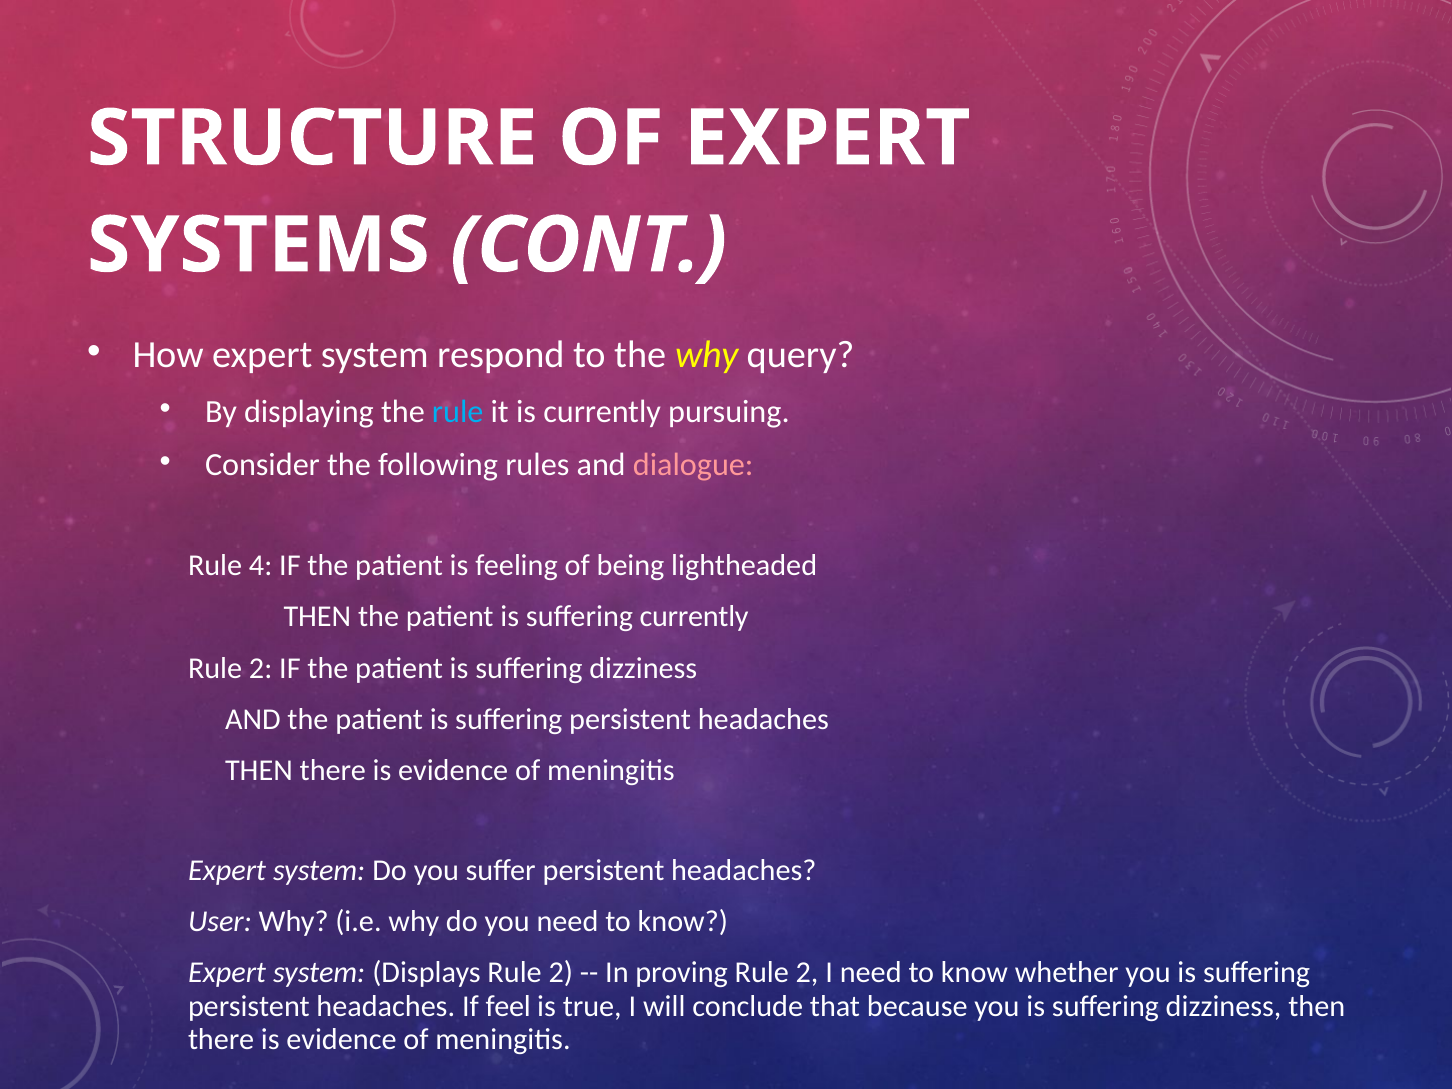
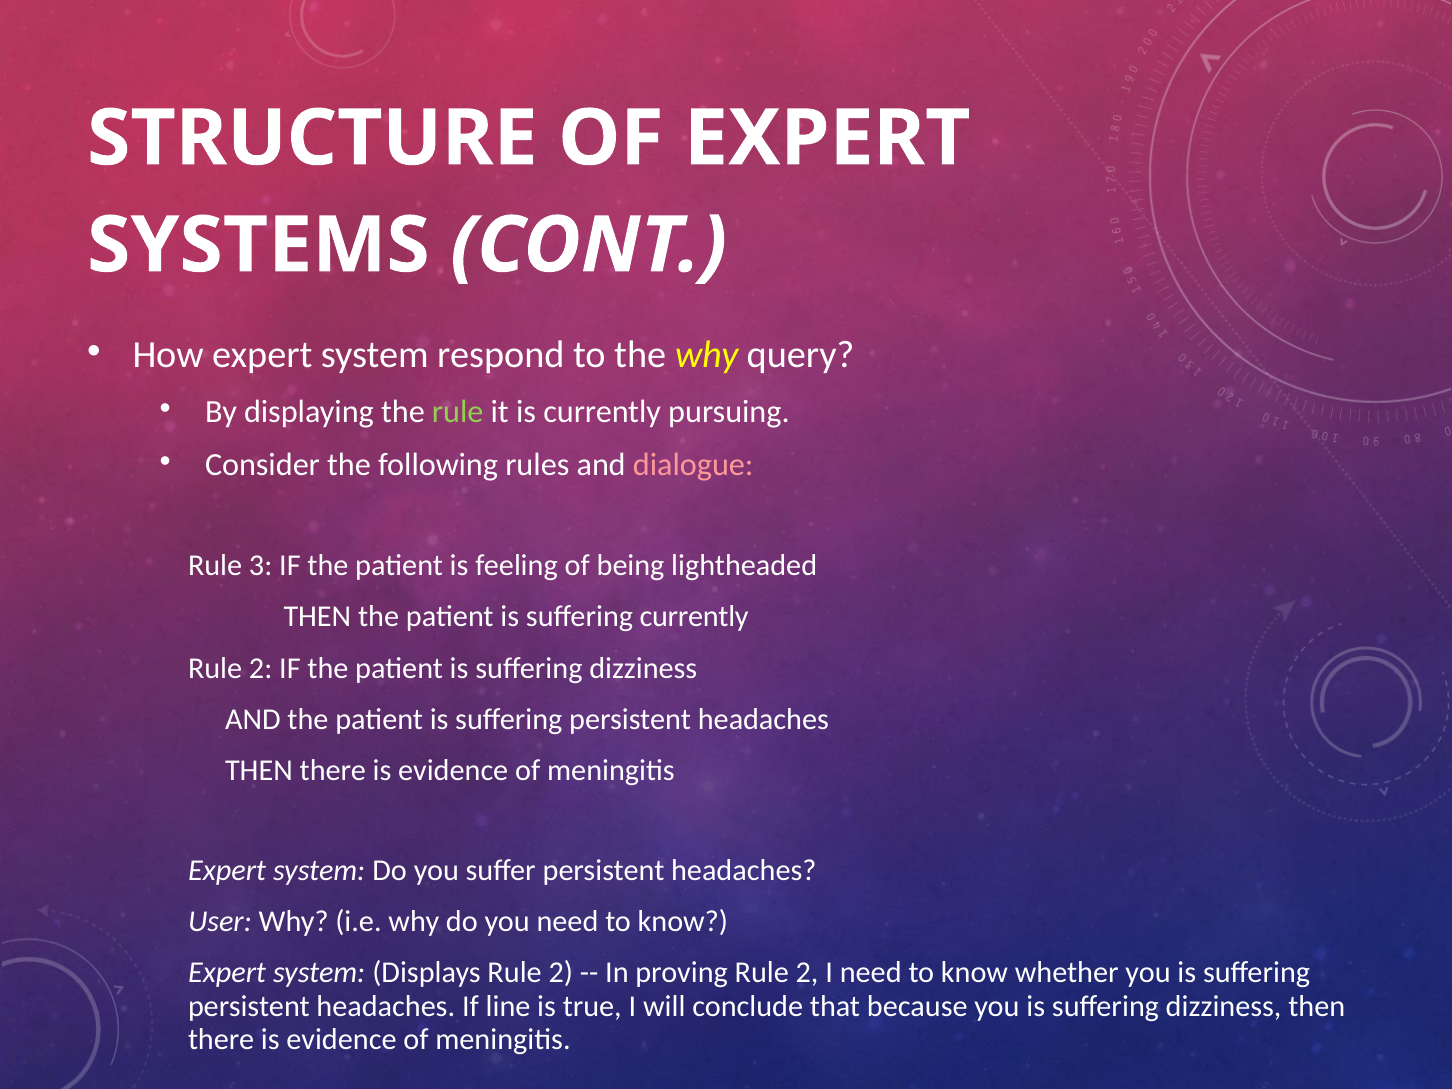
rule at (458, 412) colour: light blue -> light green
4: 4 -> 3
feel: feel -> line
